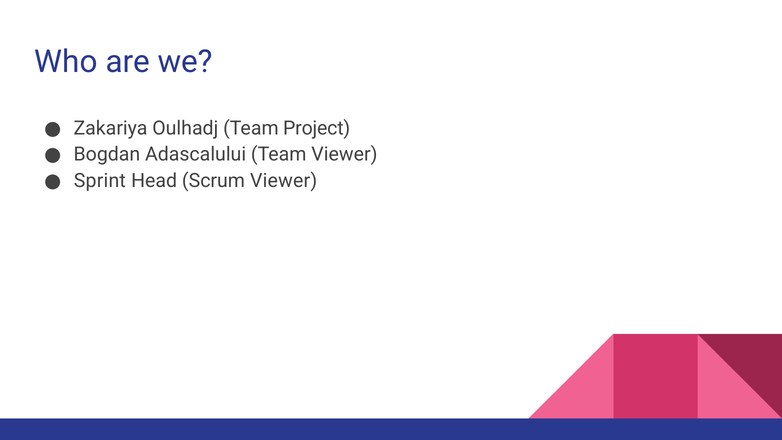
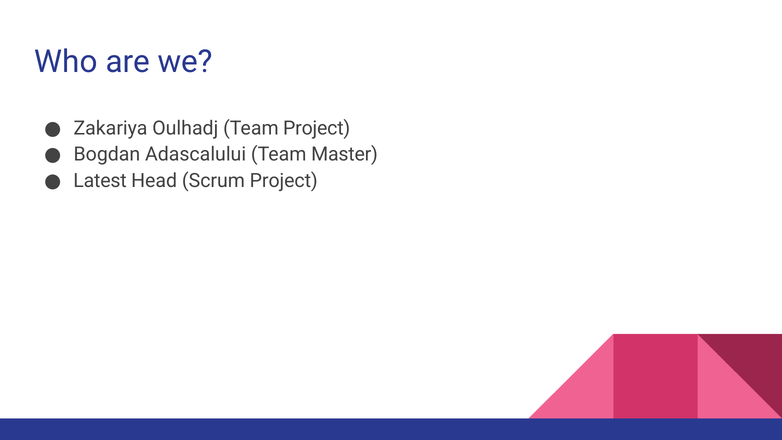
Team Viewer: Viewer -> Master
Sprint: Sprint -> Latest
Scrum Viewer: Viewer -> Project
